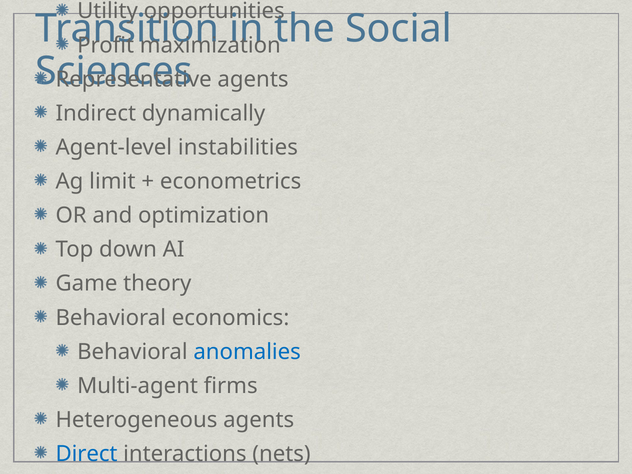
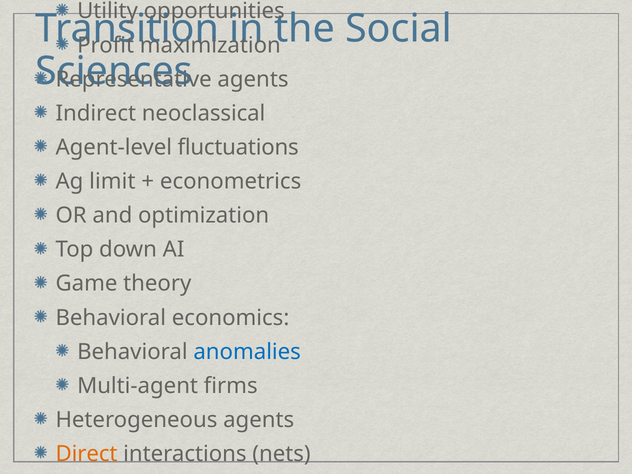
dynamically: dynamically -> neoclassical
instabilities: instabilities -> fluctuations
Direct colour: blue -> orange
